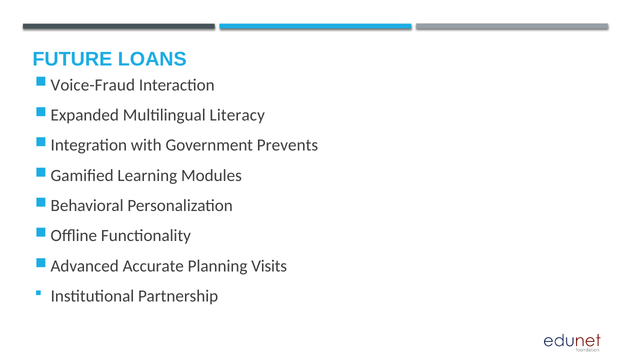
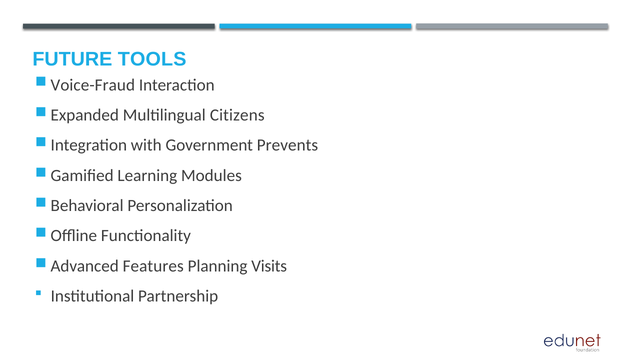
LOANS: LOANS -> TOOLS
Literacy: Literacy -> Citizens
Accurate: Accurate -> Features
